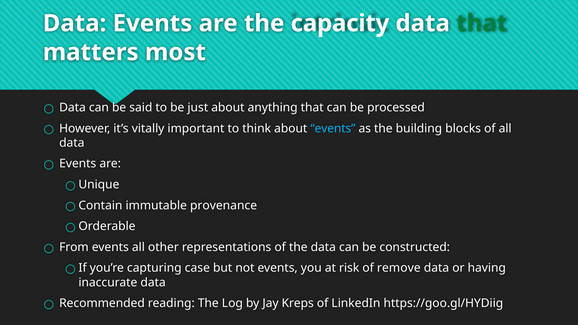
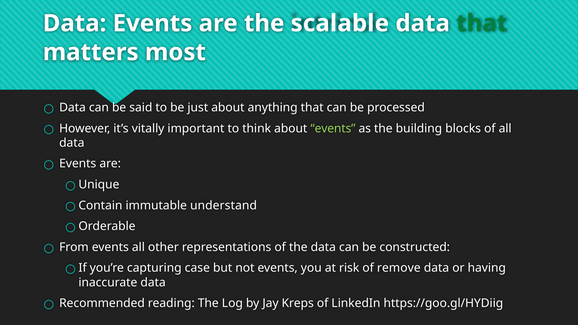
capacity: capacity -> scalable
events at (333, 128) colour: light blue -> light green
provenance: provenance -> understand
